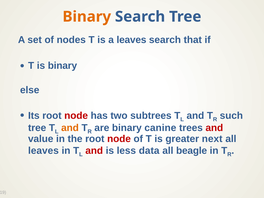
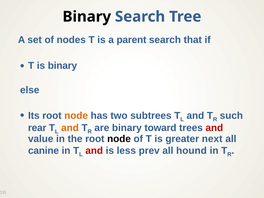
Binary at (87, 17) colour: orange -> black
a leaves: leaves -> parent
node at (76, 116) colour: red -> orange
tree at (37, 128): tree -> rear
canine: canine -> toward
node at (119, 139) colour: red -> black
leaves at (43, 151): leaves -> canine
data: data -> prev
beagle: beagle -> hound
